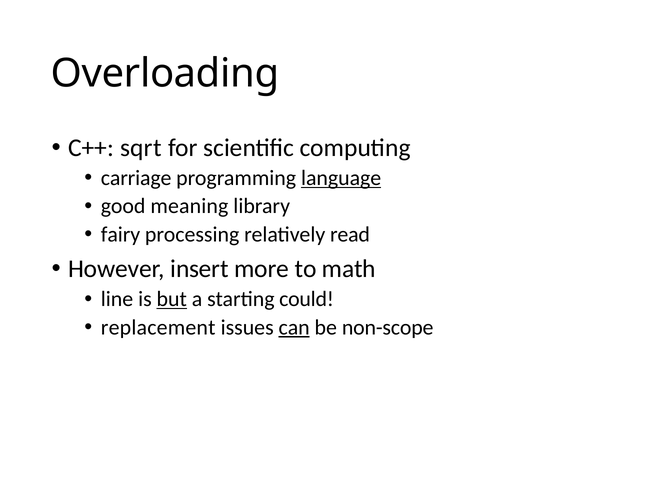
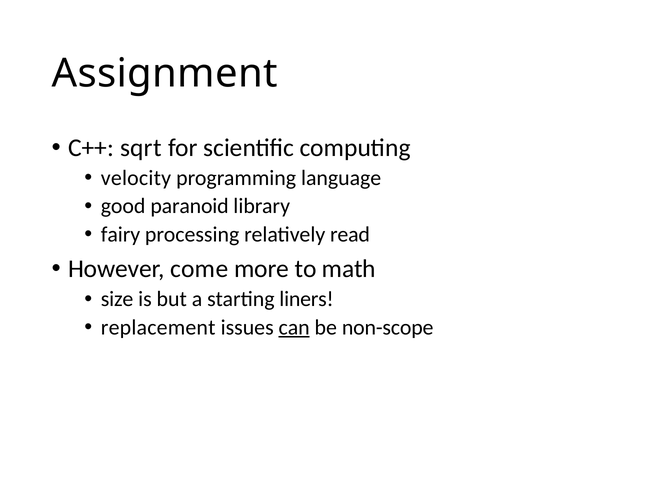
Overloading: Overloading -> Assignment
carriage: carriage -> velocity
language underline: present -> none
meaning: meaning -> paranoid
insert: insert -> come
line: line -> size
but underline: present -> none
could: could -> liners
